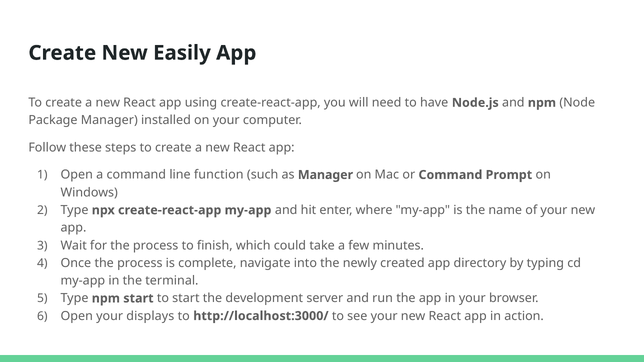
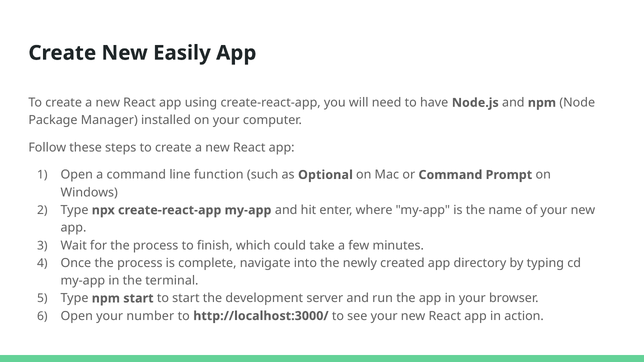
as Manager: Manager -> Optional
displays: displays -> number
